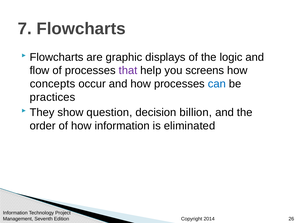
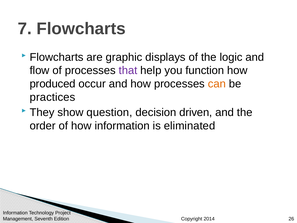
screens: screens -> function
concepts: concepts -> produced
can colour: blue -> orange
billion: billion -> driven
